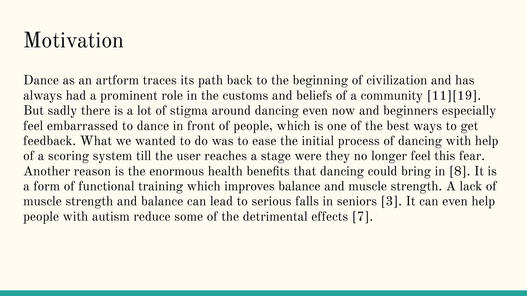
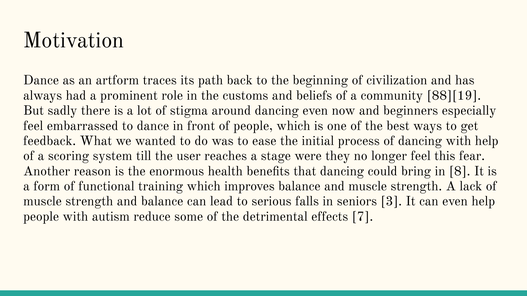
11][19: 11][19 -> 88][19
